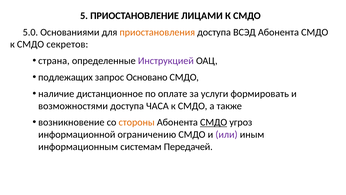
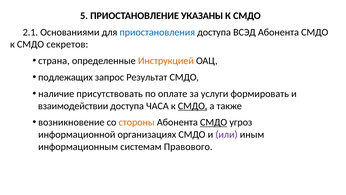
ЛИЦАМИ: ЛИЦАМИ -> УКАЗАНЫ
5.0: 5.0 -> 2.1
приостановления colour: orange -> blue
Инструкцией colour: purple -> orange
Основано: Основано -> Результат
дистанционное: дистанционное -> присутствовать
возможностями: возможностями -> взаимодействии
СМДО at (193, 106) underline: none -> present
ограничению: ограничению -> организациях
Передачей: Передачей -> Правового
